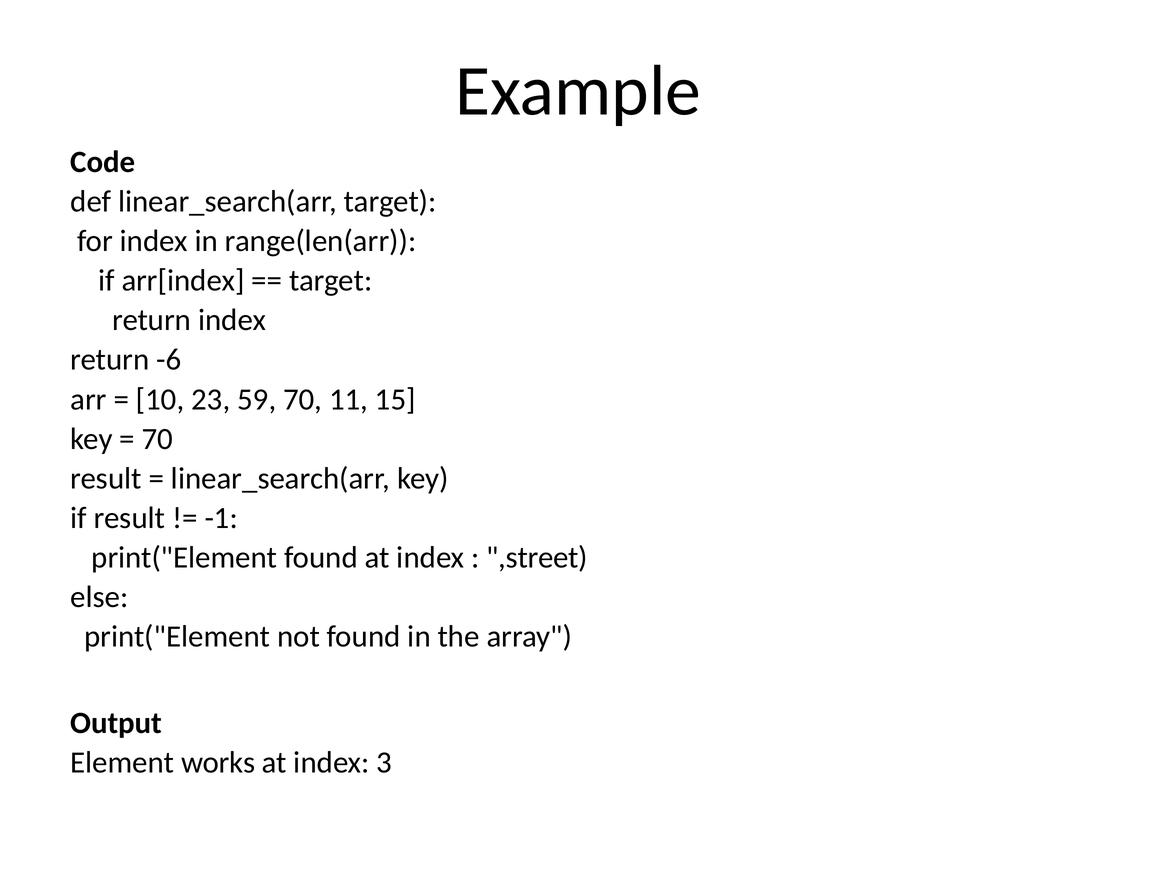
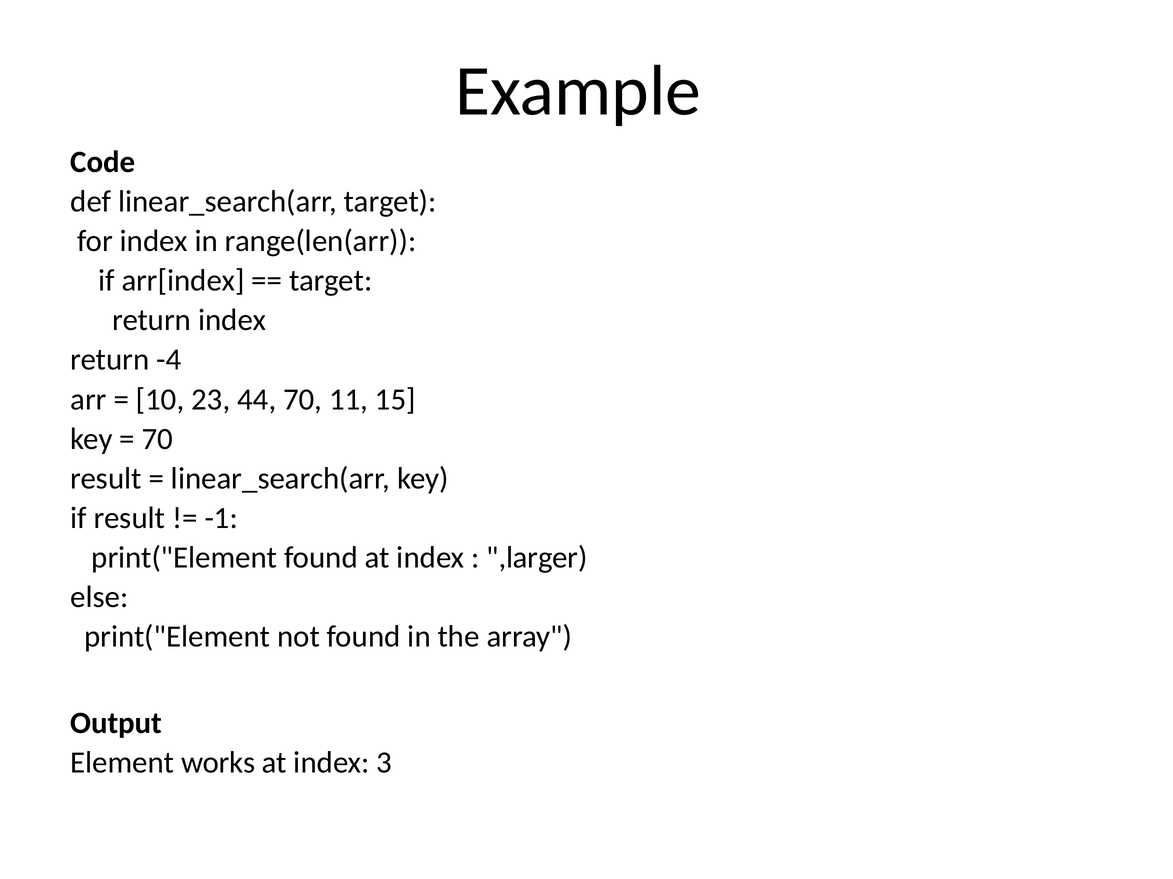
-6: -6 -> -4
59: 59 -> 44
,street: ,street -> ,larger
